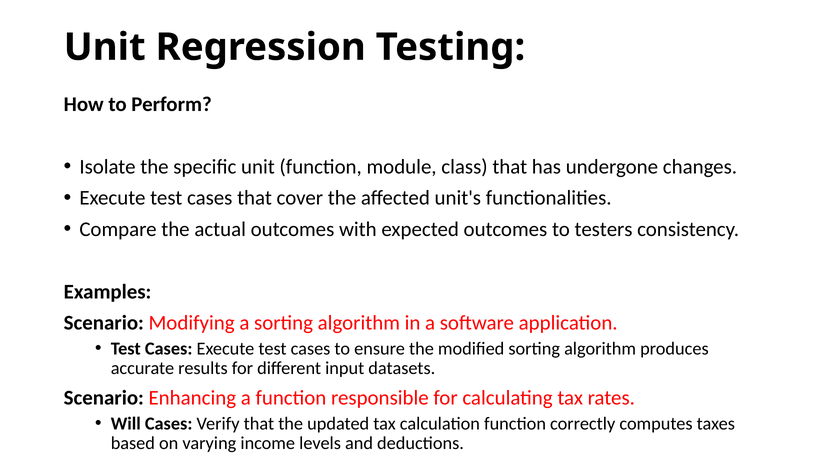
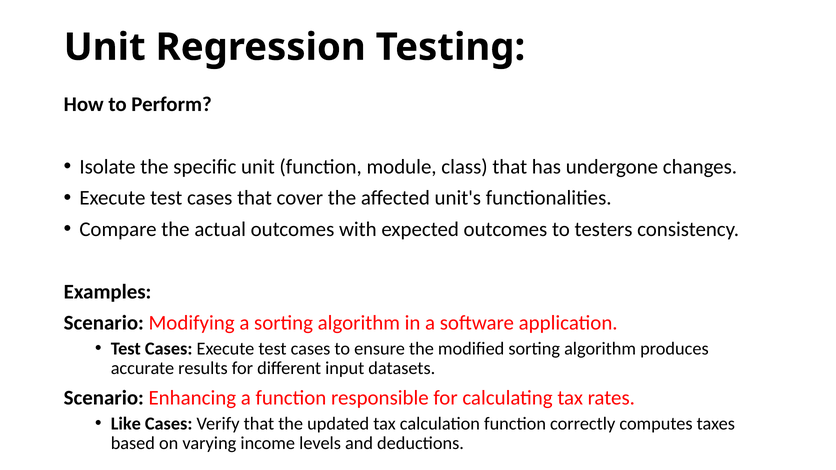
Will: Will -> Like
